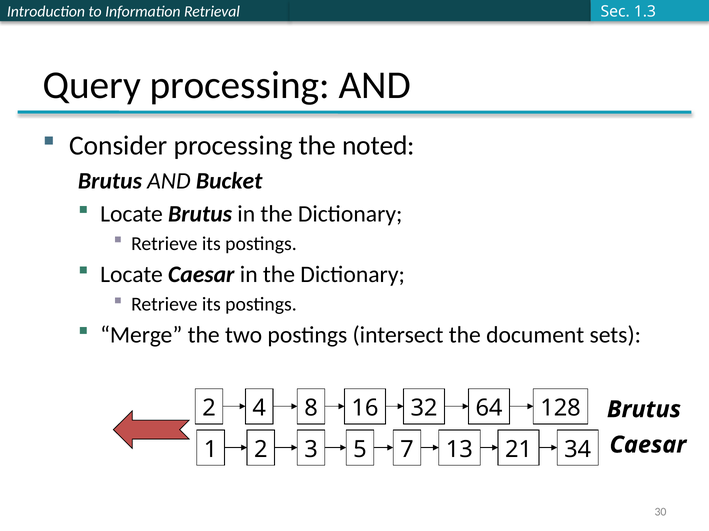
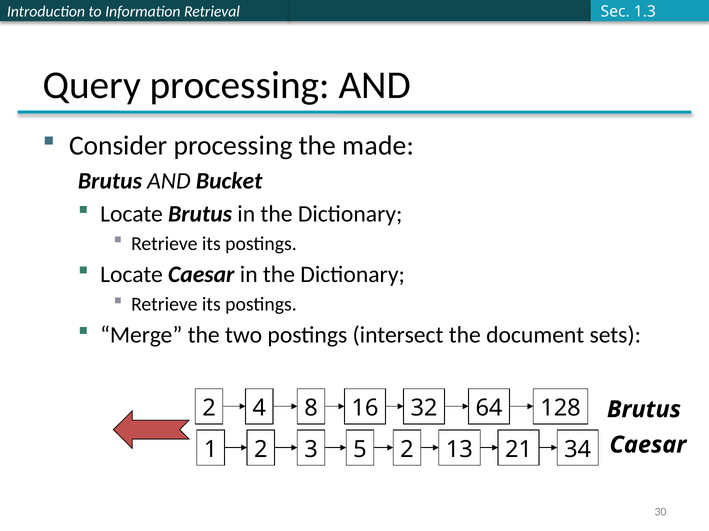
noted: noted -> made
5 7: 7 -> 2
